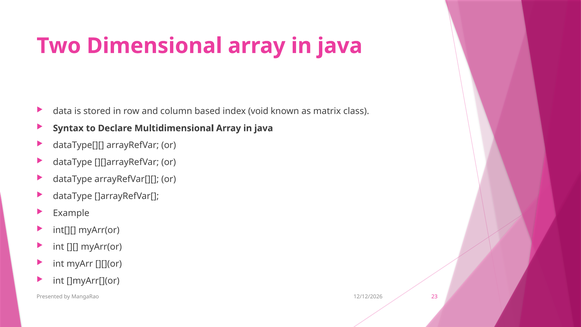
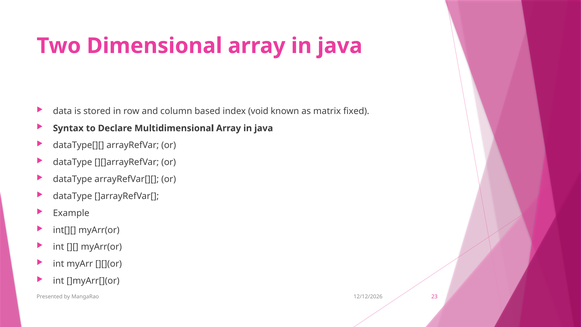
class: class -> fixed
